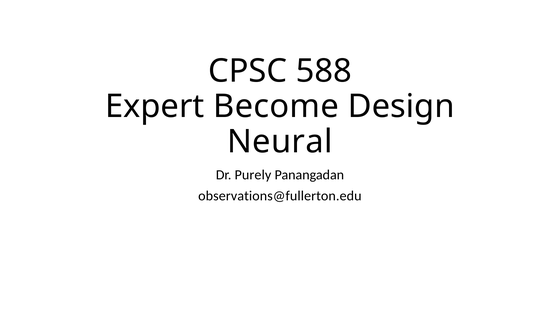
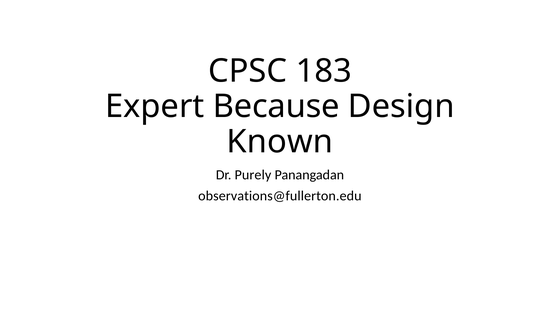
588: 588 -> 183
Become: Become -> Because
Neural: Neural -> Known
